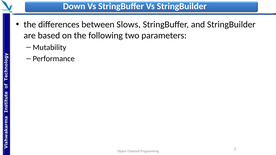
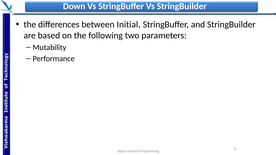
Slows: Slows -> Initial
